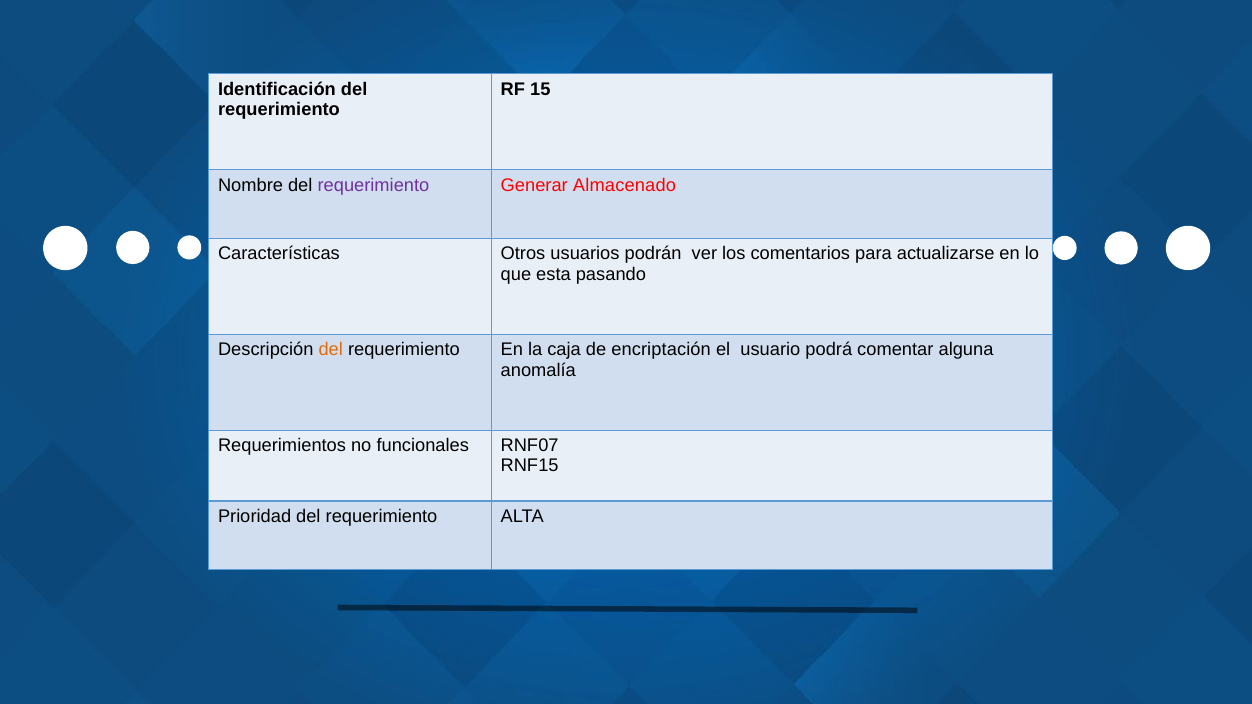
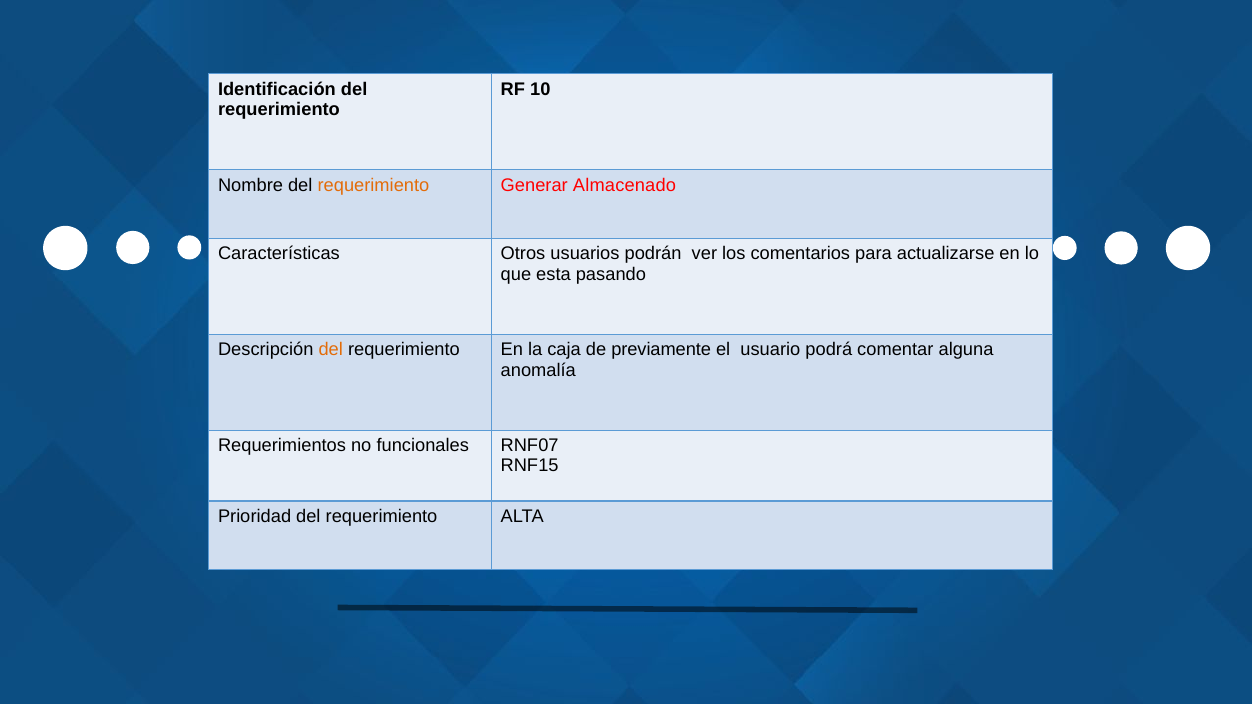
15: 15 -> 10
requerimiento at (373, 185) colour: purple -> orange
encriptación: encriptación -> previamente
